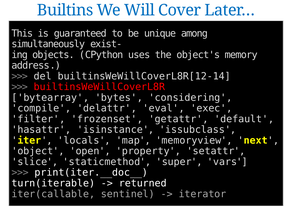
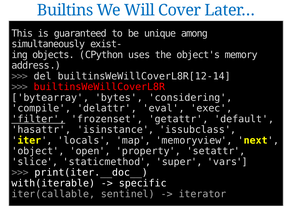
filter underline: none -> present
turn(iterable: turn(iterable -> with(iterable
returned: returned -> specific
